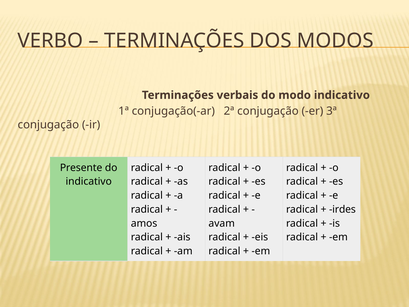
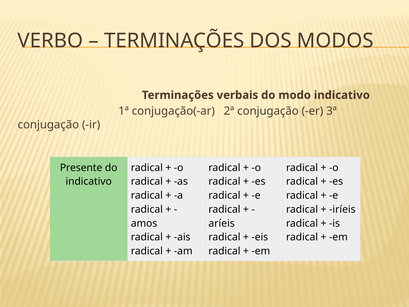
irdes: irdes -> iríeis
avam: avam -> aríeis
